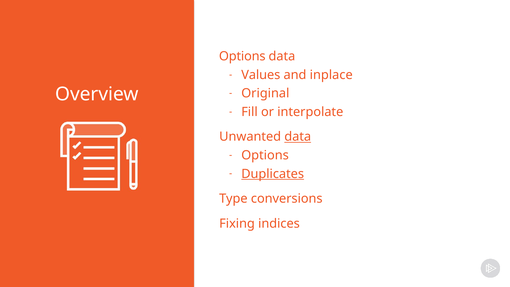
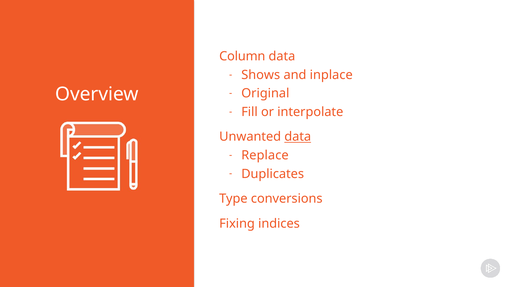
Options at (242, 56): Options -> Column
Values: Values -> Shows
Options at (265, 155): Options -> Replace
Duplicates underline: present -> none
